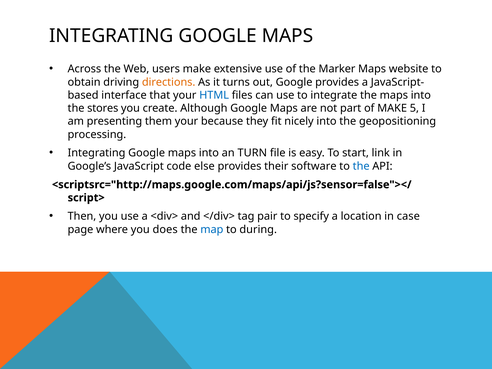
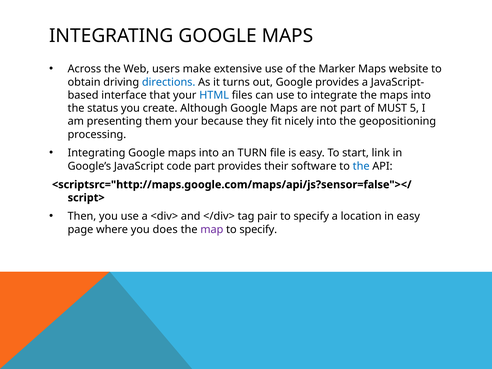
directions colour: orange -> blue
stores: stores -> status
of MAKE: MAKE -> MUST
code else: else -> part
in case: case -> easy
map colour: blue -> purple
during at (258, 229): during -> specify
